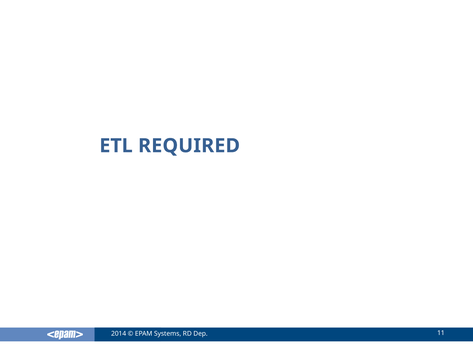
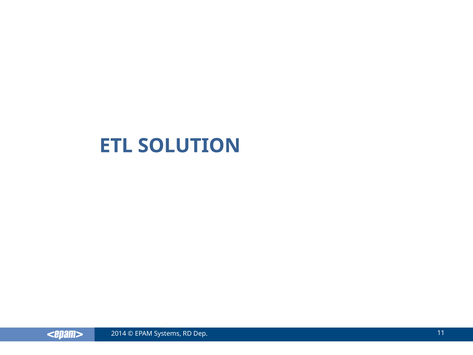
REQUIRED: REQUIRED -> SOLUTION
